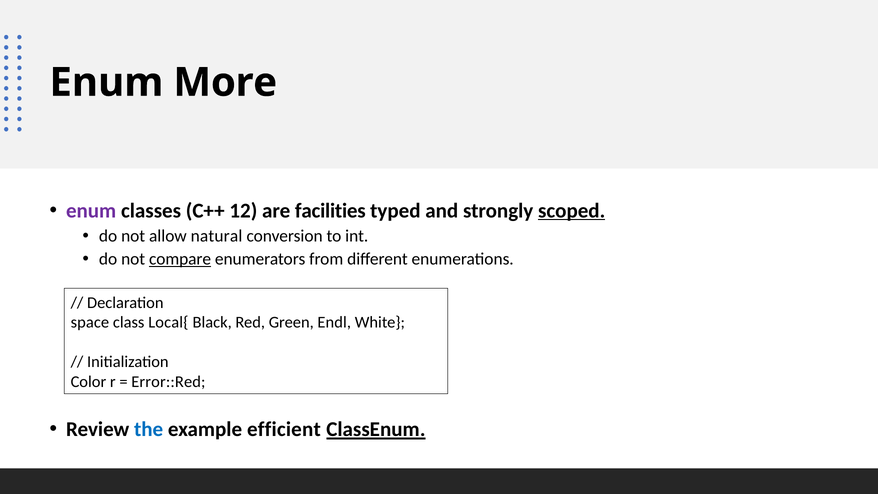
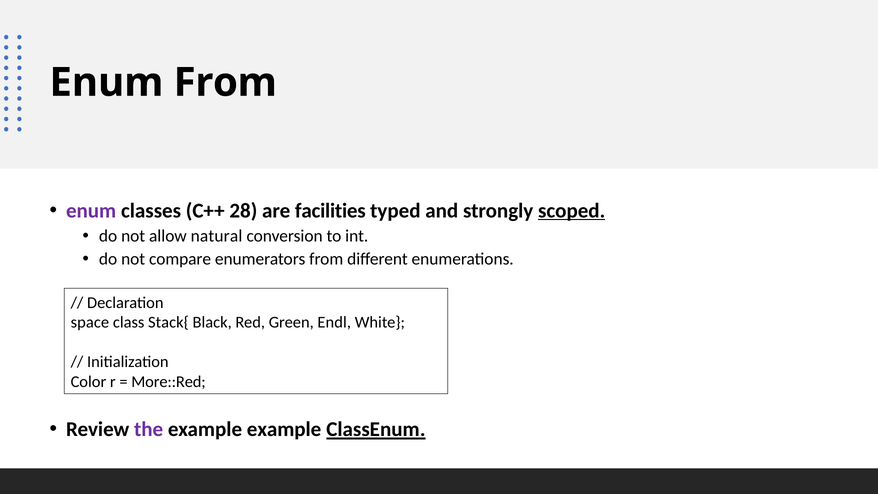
Enum More: More -> From
12: 12 -> 28
compare underline: present -> none
Local{: Local{ -> Stack{
Error::Red: Error::Red -> More::Red
the colour: blue -> purple
example efficient: efficient -> example
